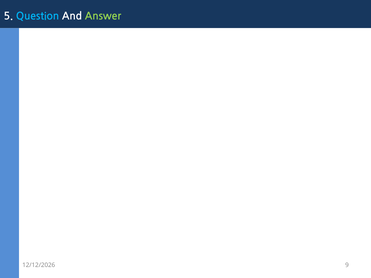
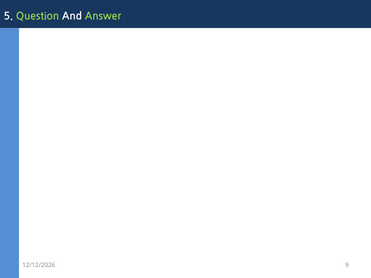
Question colour: light blue -> light green
